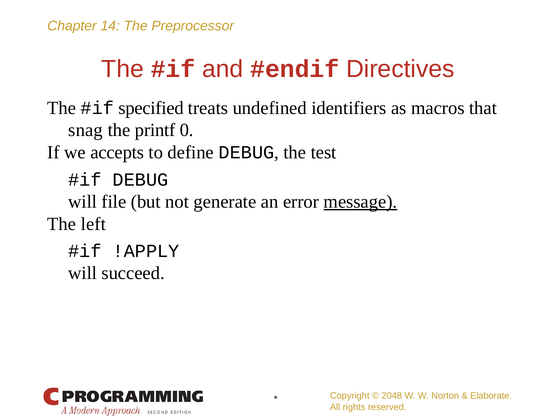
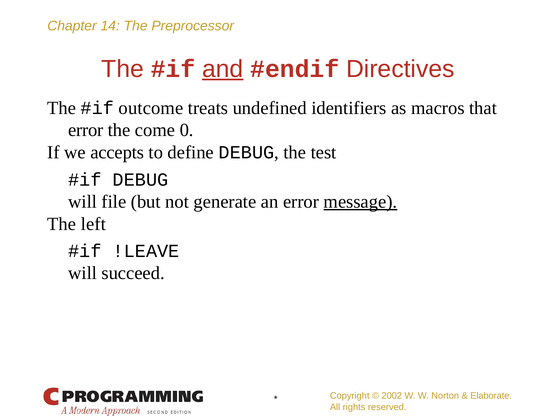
and underline: none -> present
specified: specified -> outcome
snag at (86, 130): snag -> error
printf: printf -> come
!APPLY: !APPLY -> !LEAVE
2048: 2048 -> 2002
